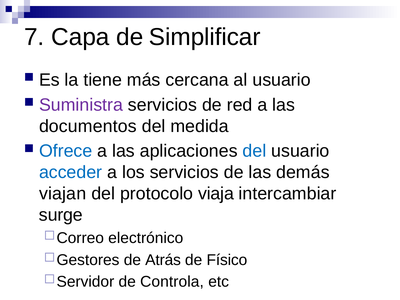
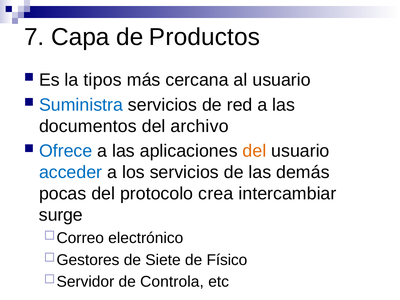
Simplificar: Simplificar -> Productos
tiene: tiene -> tipos
Suministra colour: purple -> blue
medida: medida -> archivo
del at (254, 151) colour: blue -> orange
viajan: viajan -> pocas
viaja: viaja -> crea
Atrás: Atrás -> Siete
